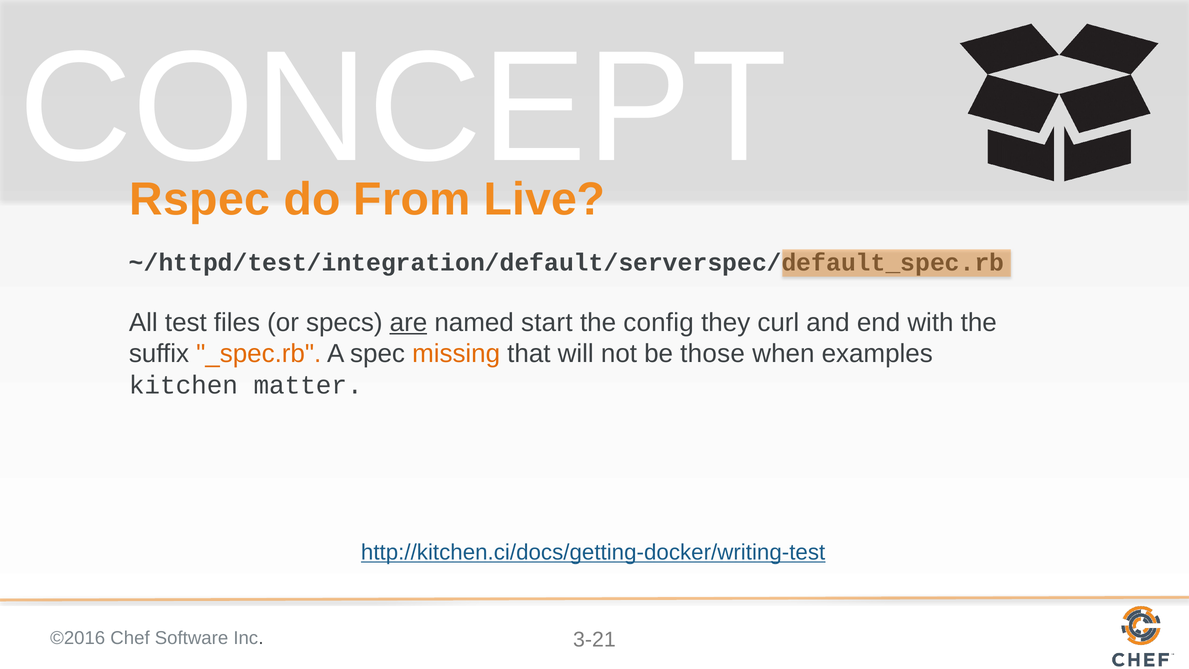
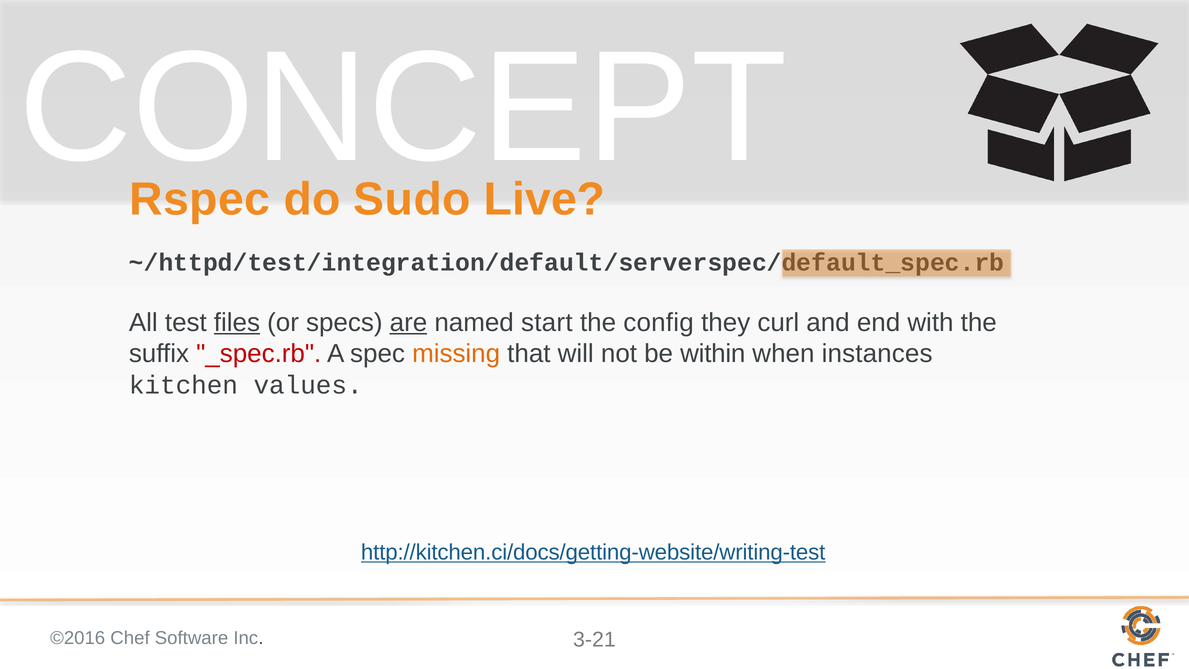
From: From -> Sudo
files underline: none -> present
_spec.rb colour: orange -> red
those: those -> within
examples: examples -> instances
matter: matter -> values
http://kitchen.ci/docs/getting-docker/writing-test: http://kitchen.ci/docs/getting-docker/writing-test -> http://kitchen.ci/docs/getting-website/writing-test
